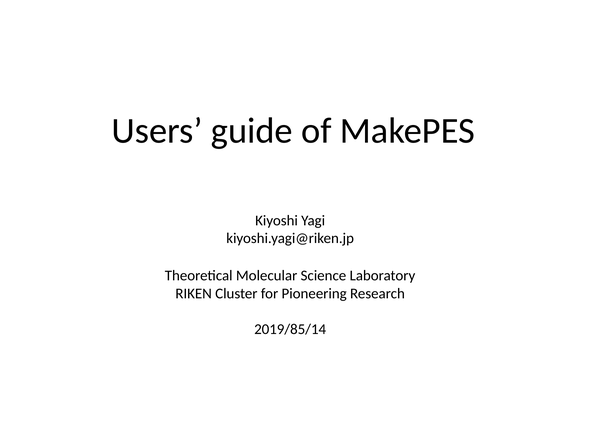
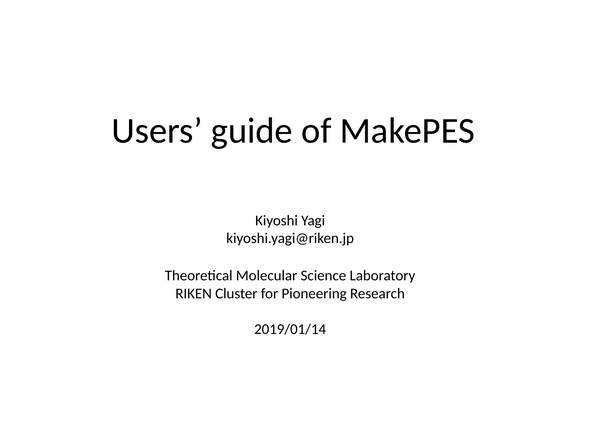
2019/85/14: 2019/85/14 -> 2019/01/14
